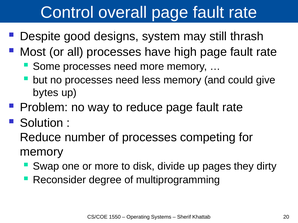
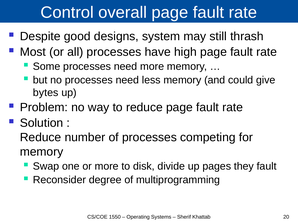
they dirty: dirty -> fault
